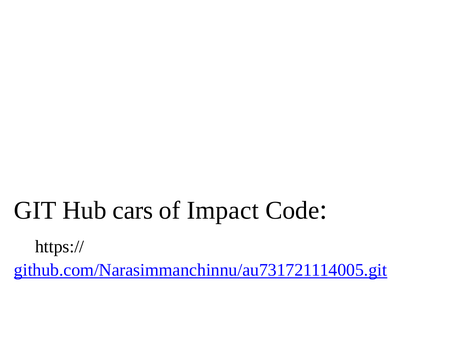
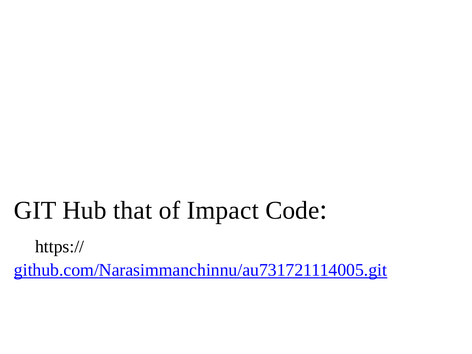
cars: cars -> that
